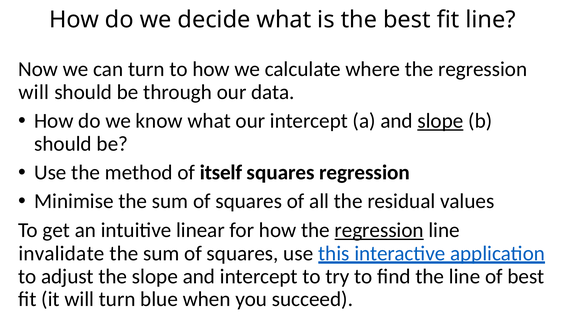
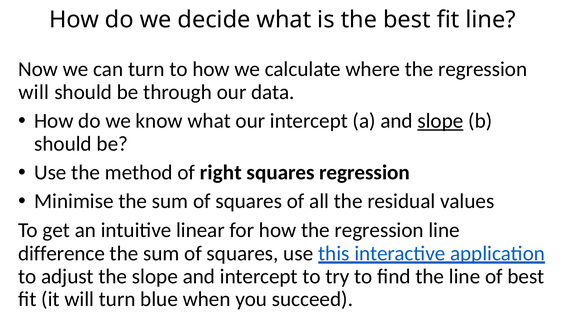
itself: itself -> right
regression at (379, 230) underline: present -> none
invalidate: invalidate -> difference
